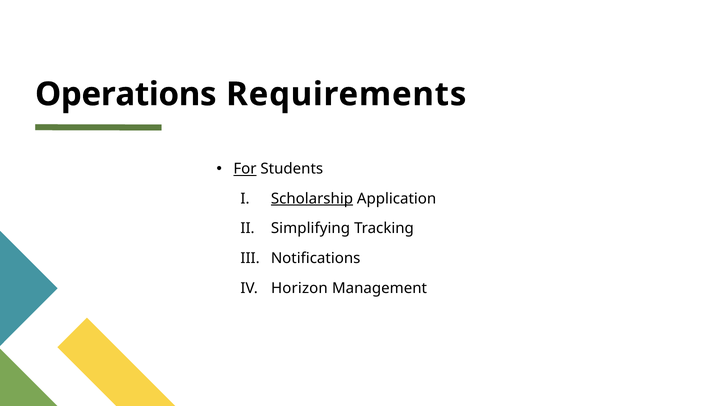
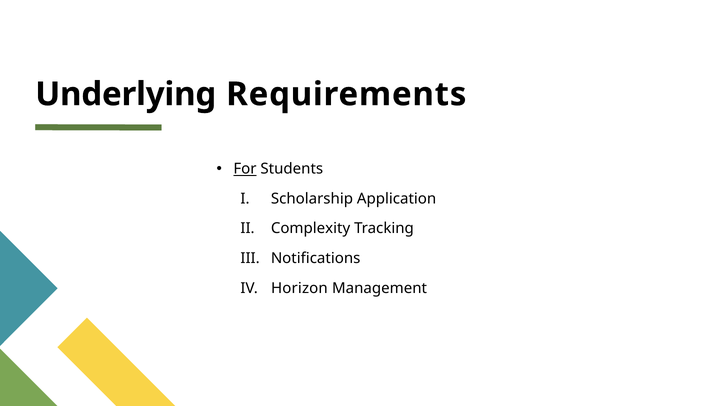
Operations: Operations -> Underlying
Scholarship underline: present -> none
Simplifying: Simplifying -> Complexity
